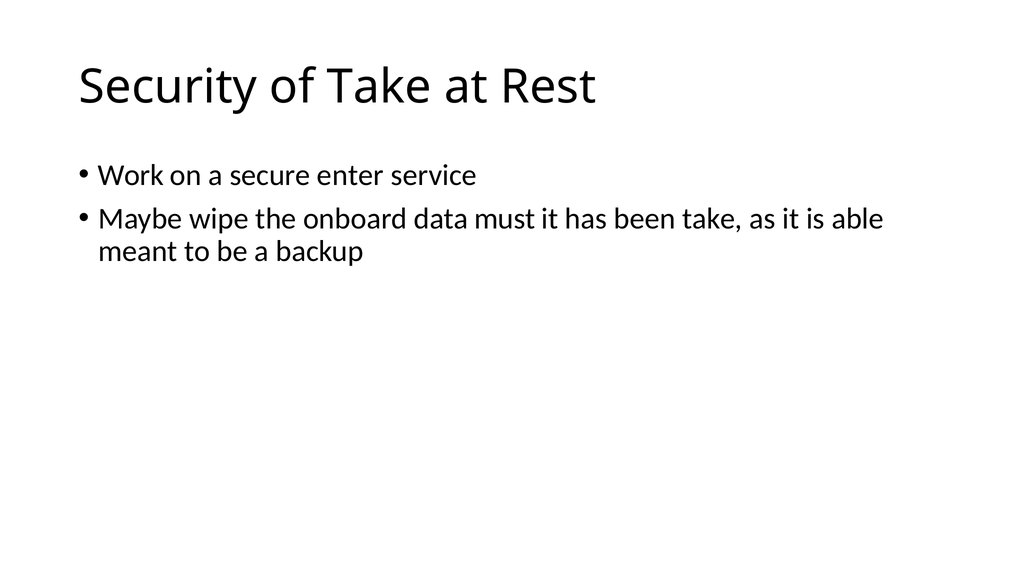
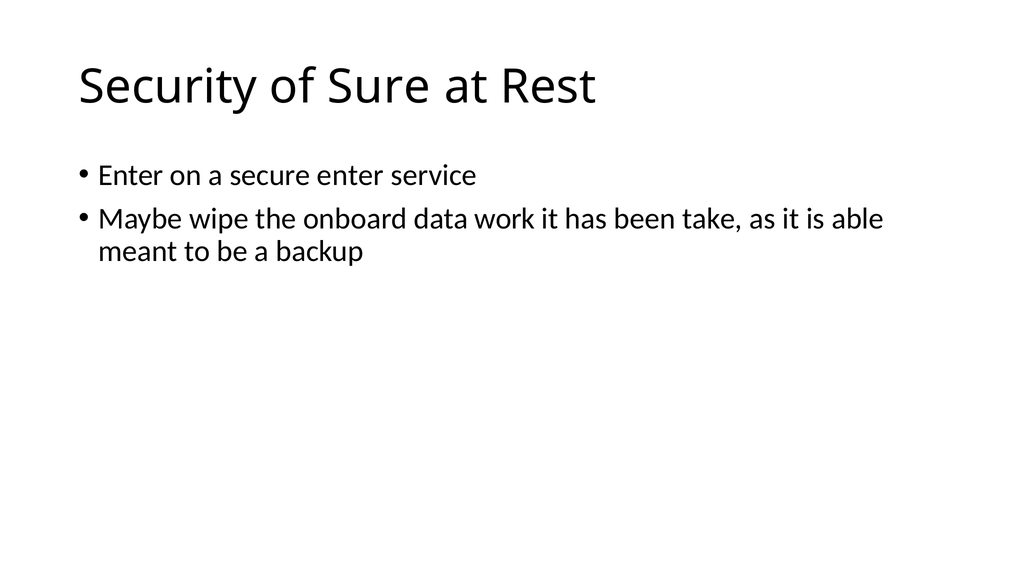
of Take: Take -> Sure
Work at (131, 175): Work -> Enter
must: must -> work
